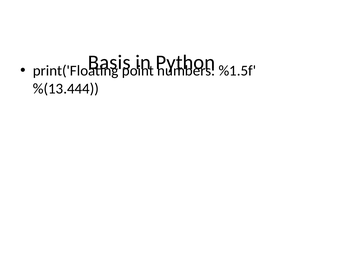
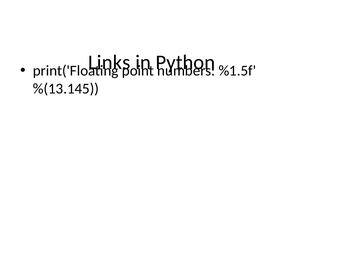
Basis: Basis -> Links
%(13.444: %(13.444 -> %(13.145
